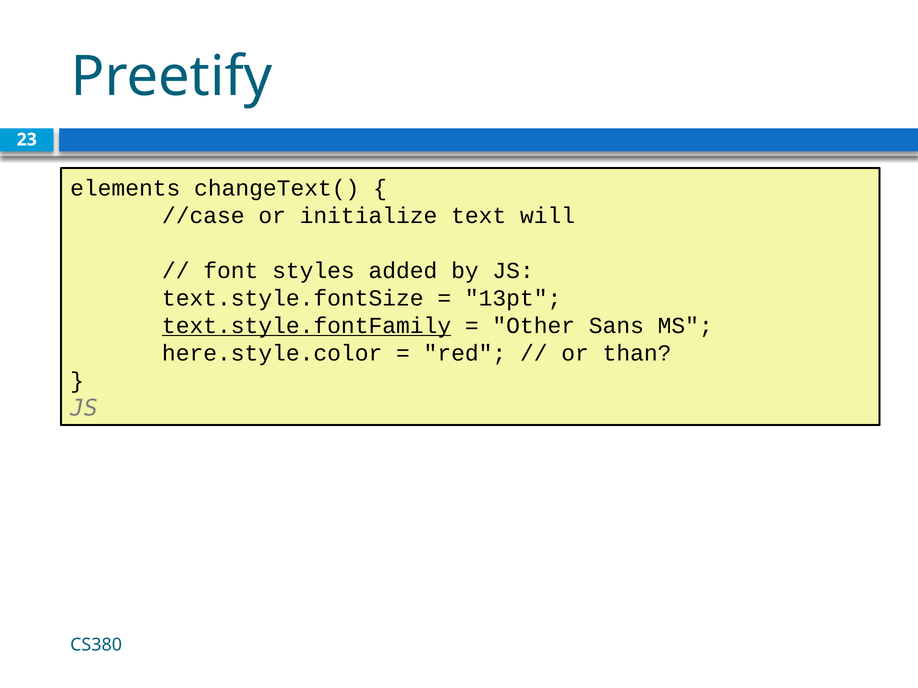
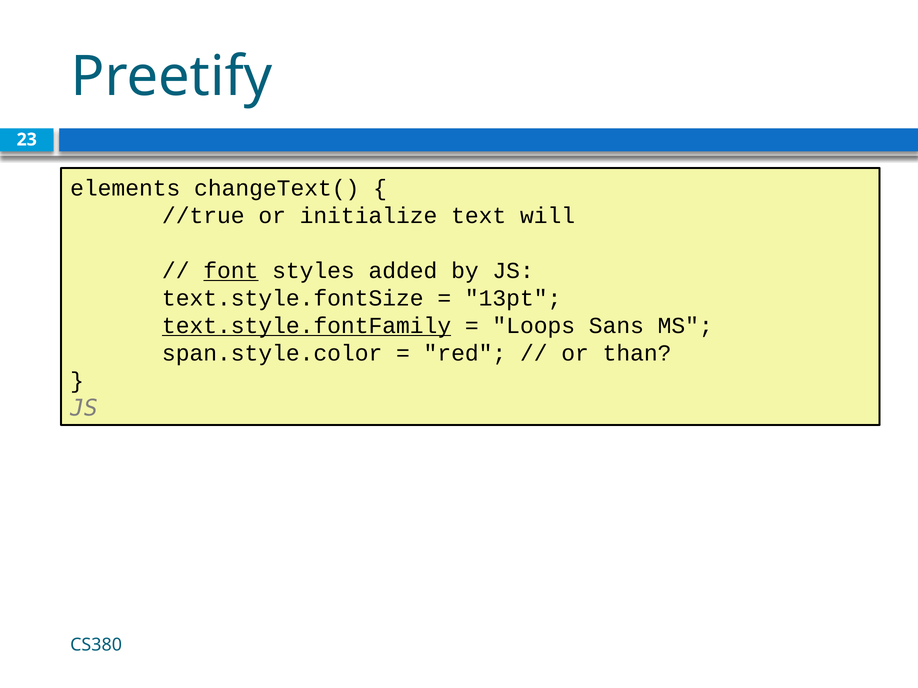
//case: //case -> //true
font underline: none -> present
Other: Other -> Loops
here.style.color: here.style.color -> span.style.color
